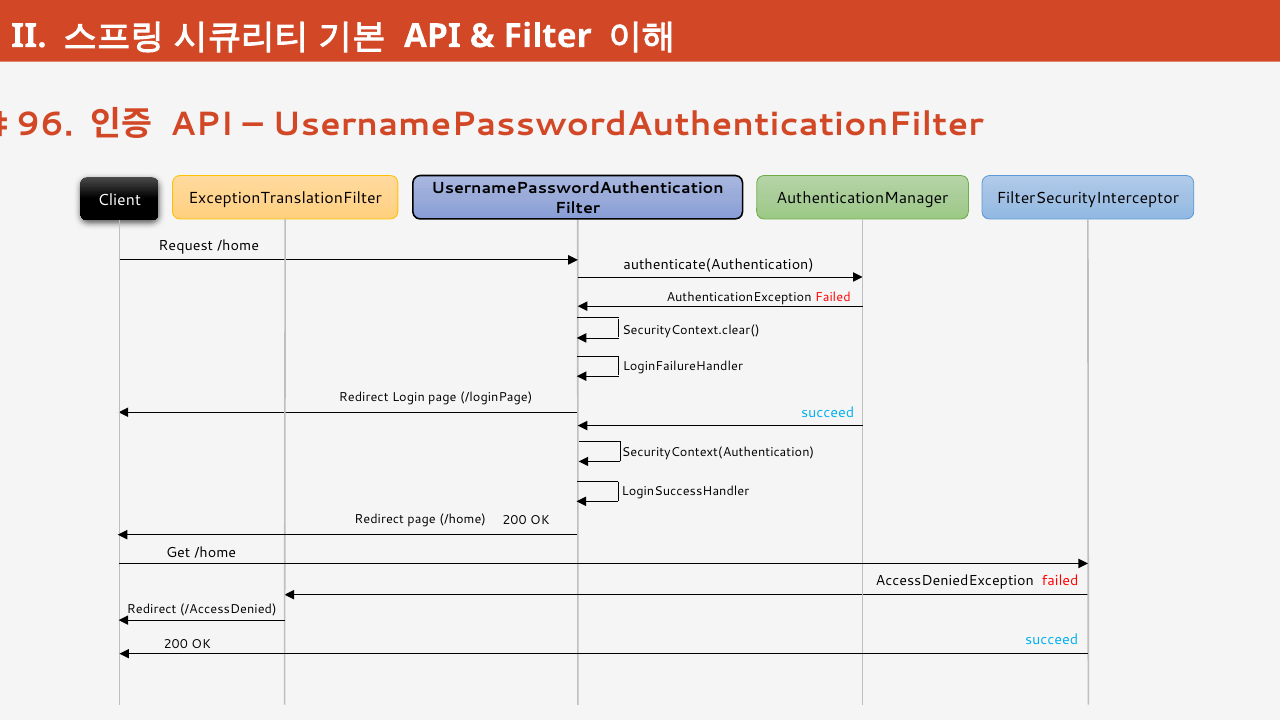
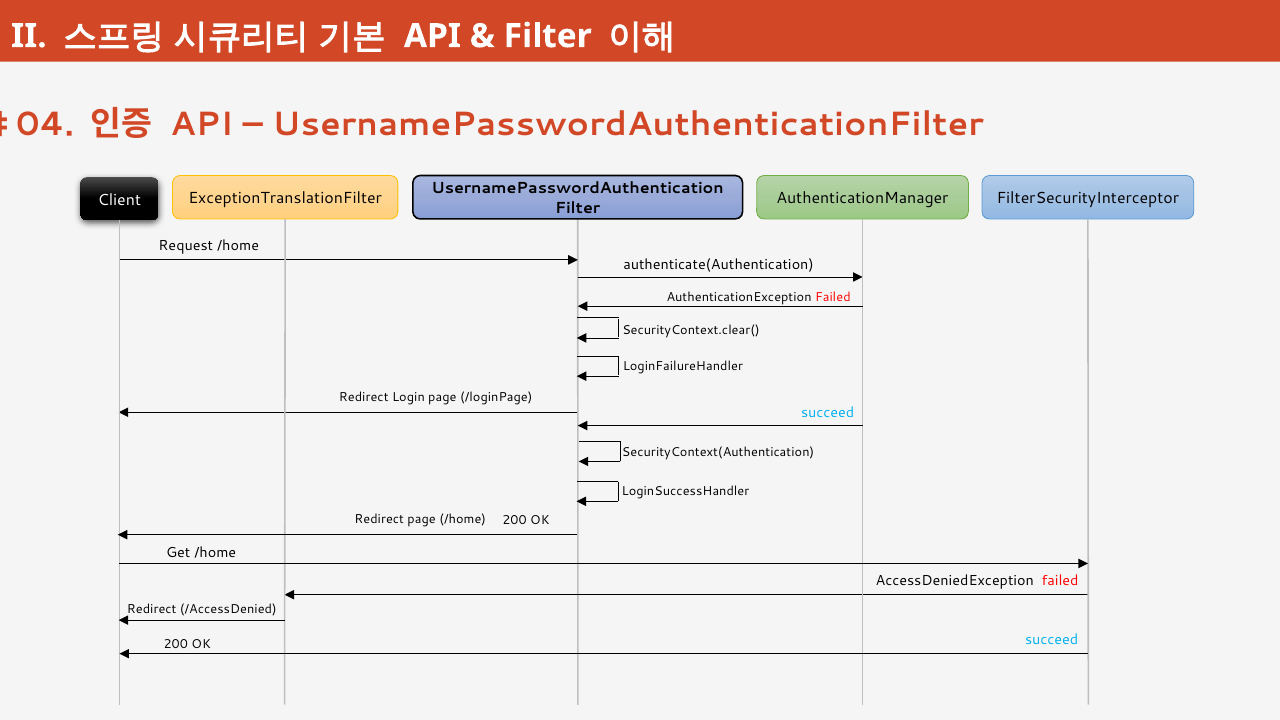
96: 96 -> 04
